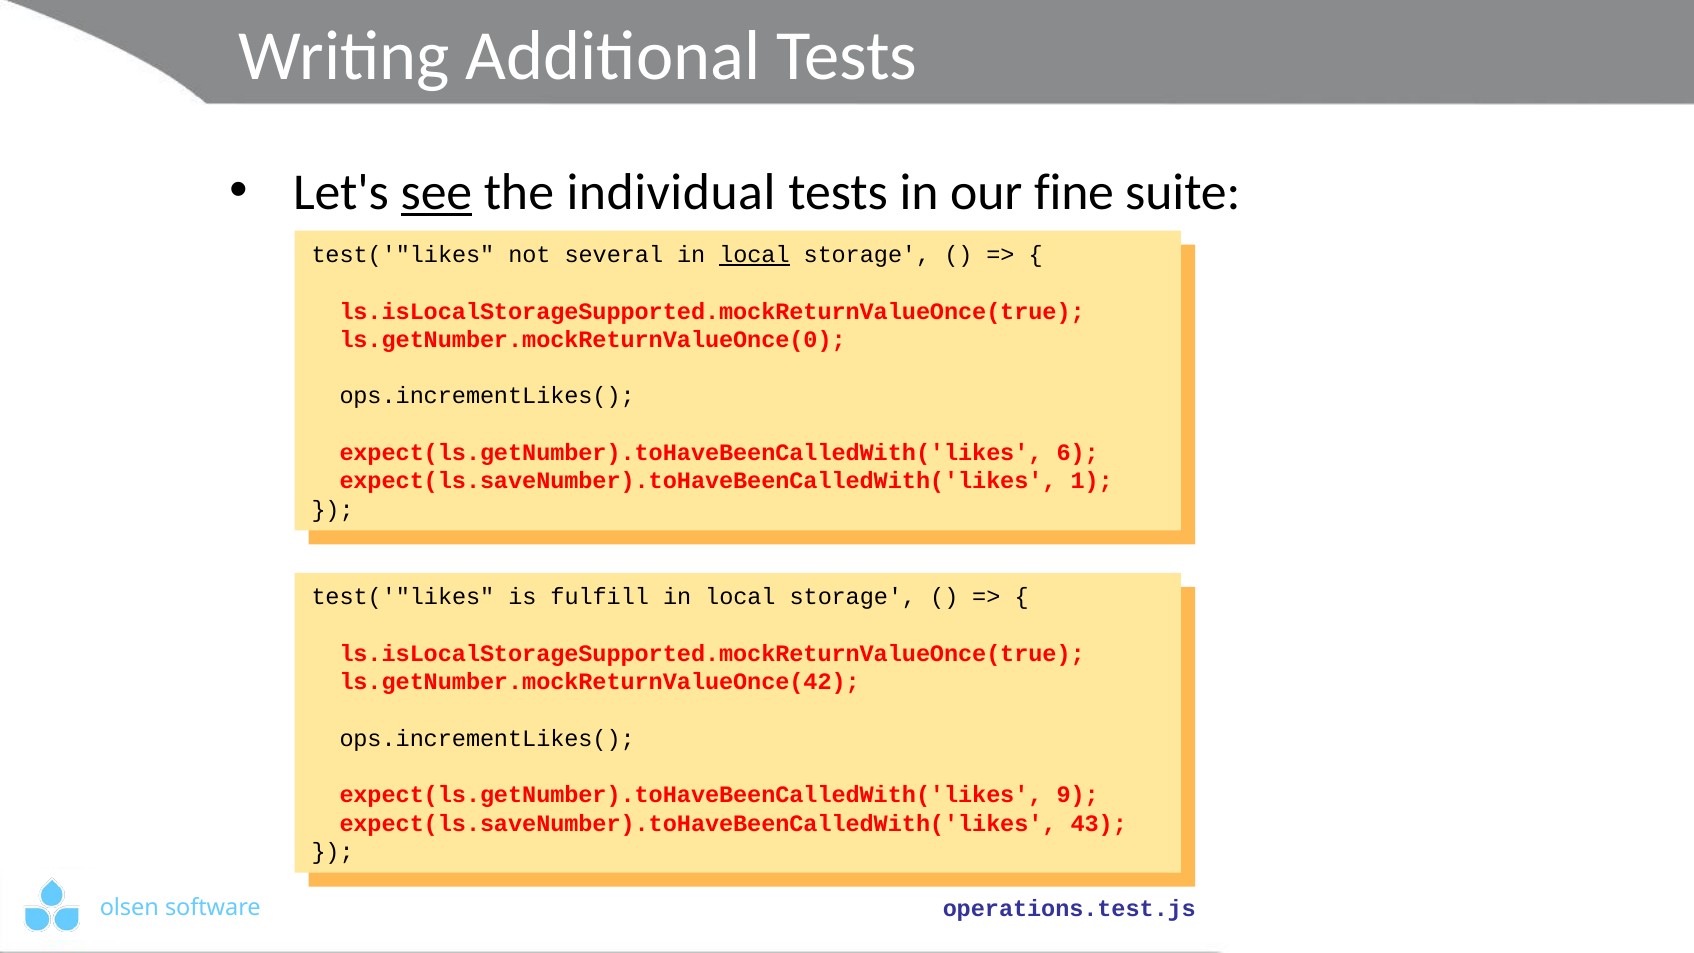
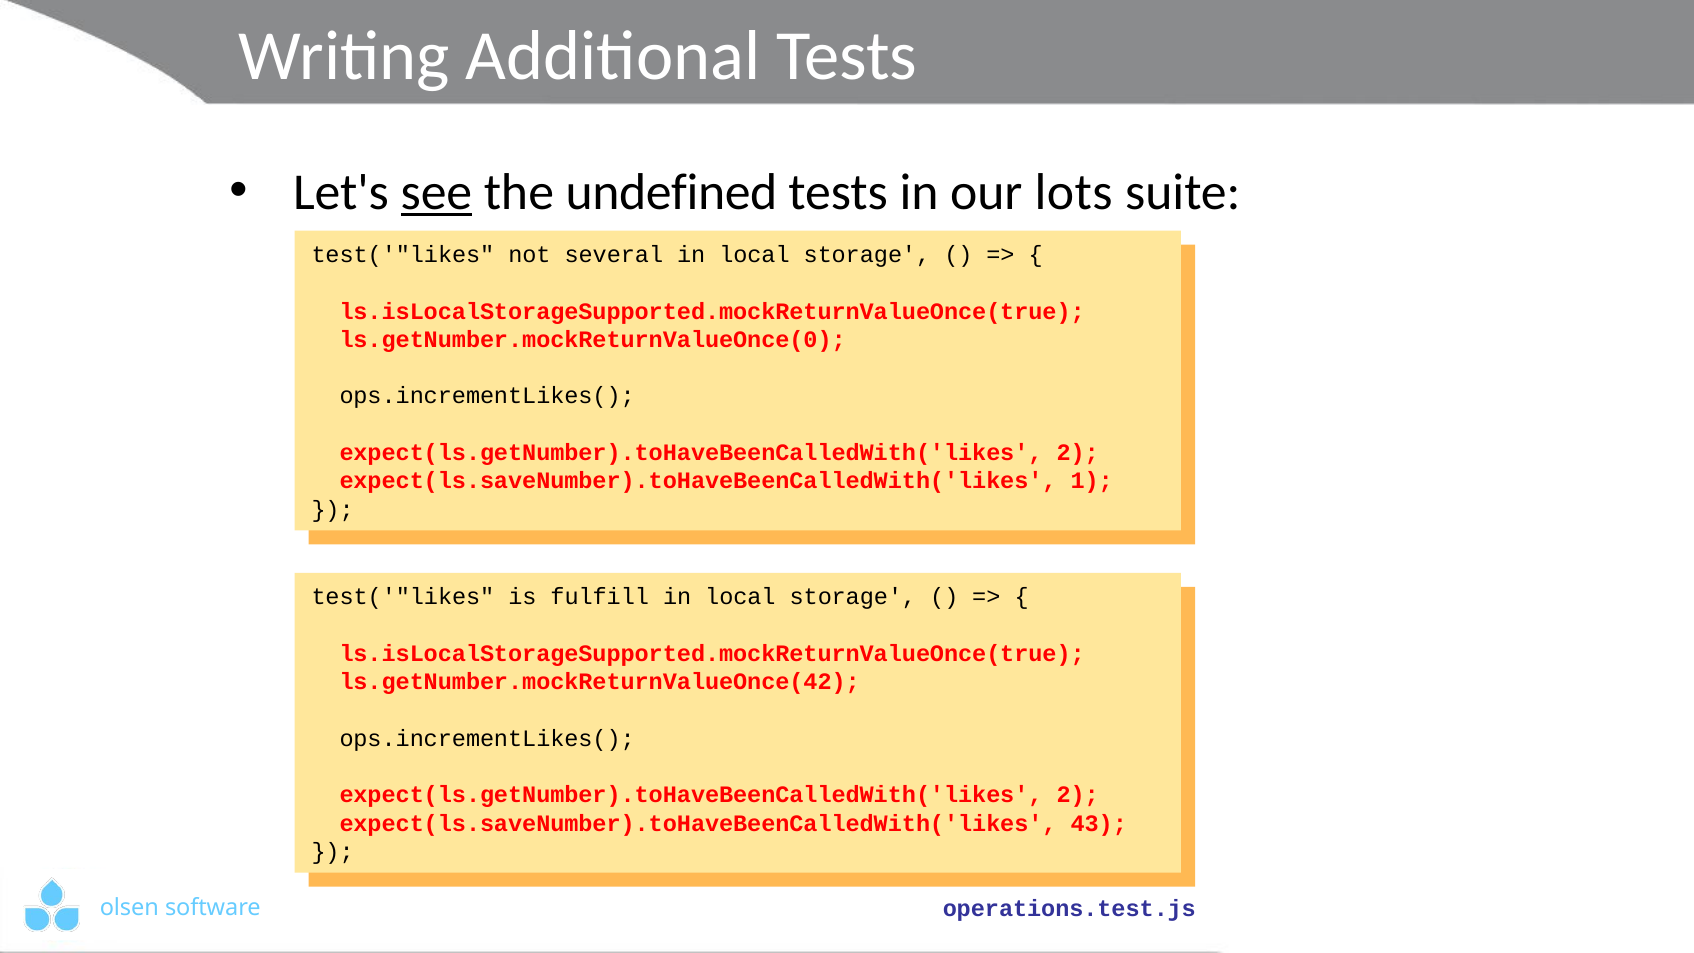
individual: individual -> undefined
fine: fine -> lots
local at (754, 255) underline: present -> none
6 at (1078, 453): 6 -> 2
9 at (1078, 795): 9 -> 2
